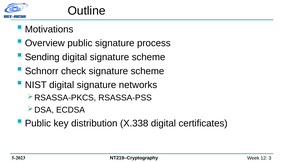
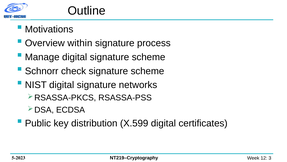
Overview public: public -> within
Sending: Sending -> Manage
X.338: X.338 -> X.599
